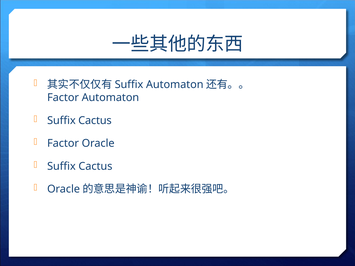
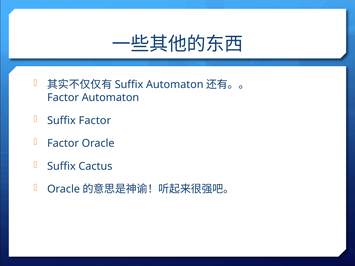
Cactus at (95, 121): Cactus -> Factor
